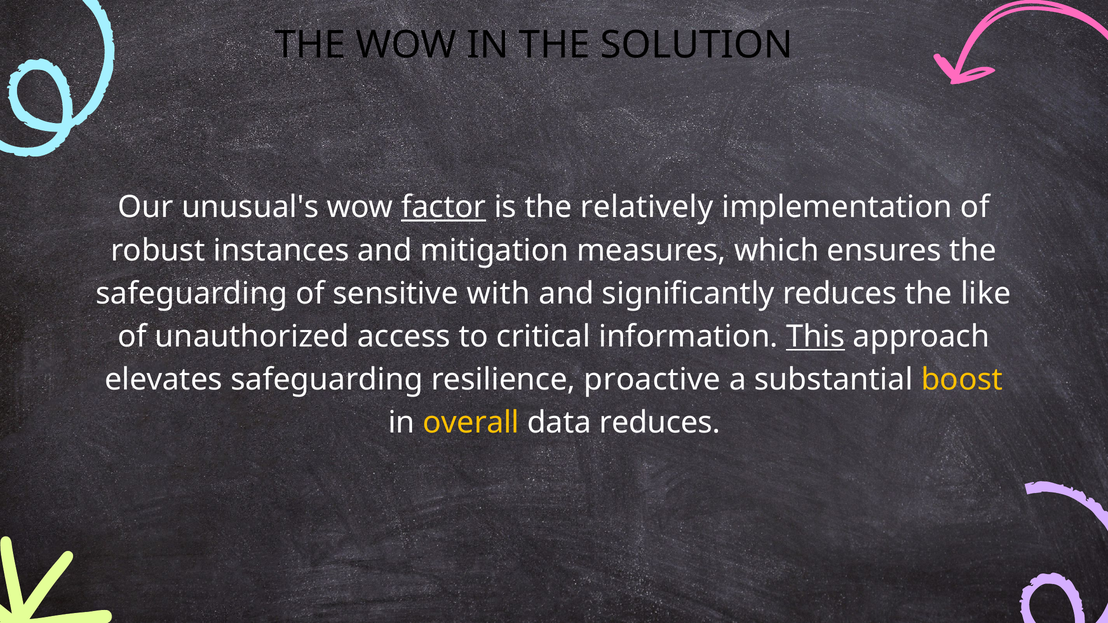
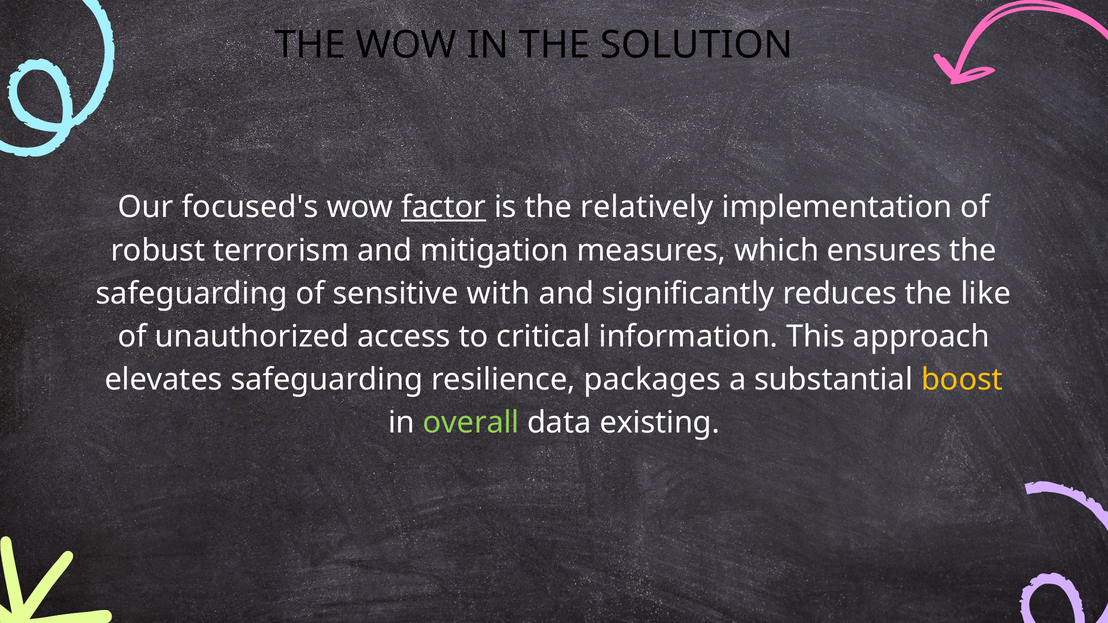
unusual's: unusual's -> focused's
instances: instances -> terrorism
This underline: present -> none
proactive: proactive -> packages
overall colour: yellow -> light green
data reduces: reduces -> existing
